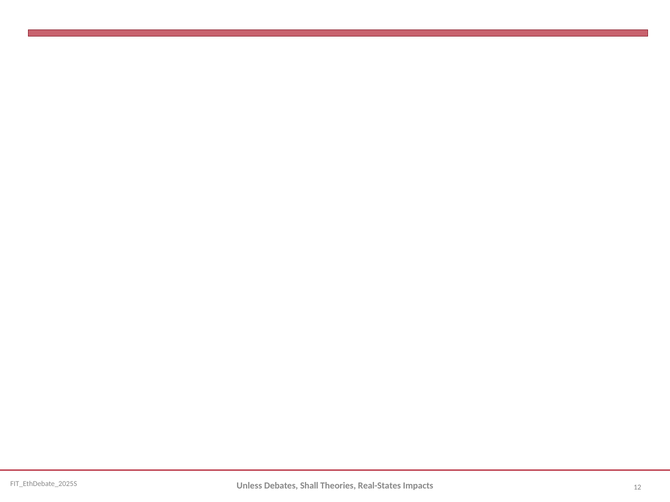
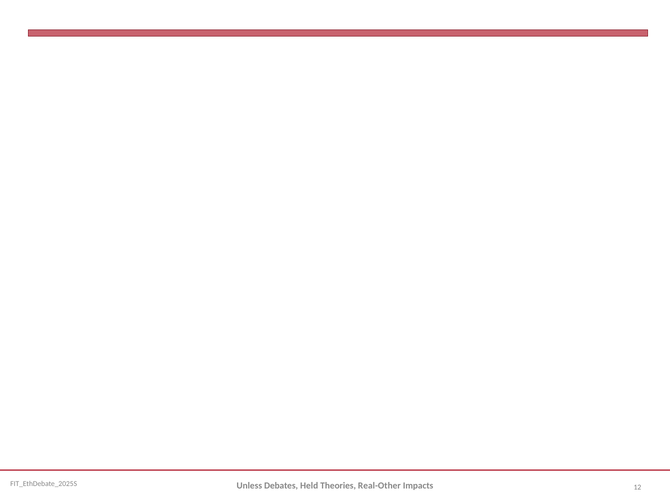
Shall: Shall -> Held
Real-States: Real-States -> Real-Other
